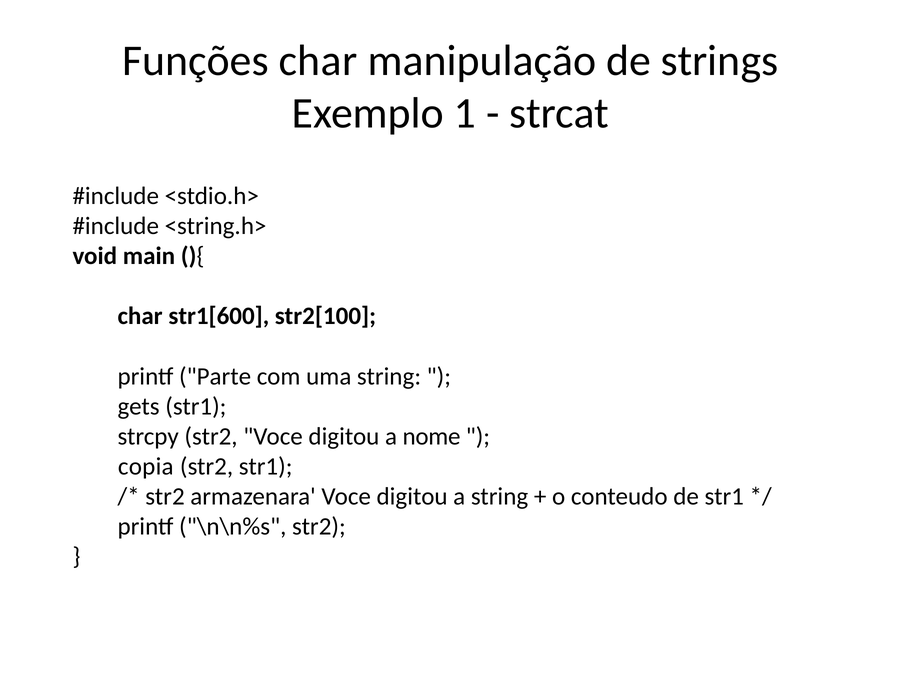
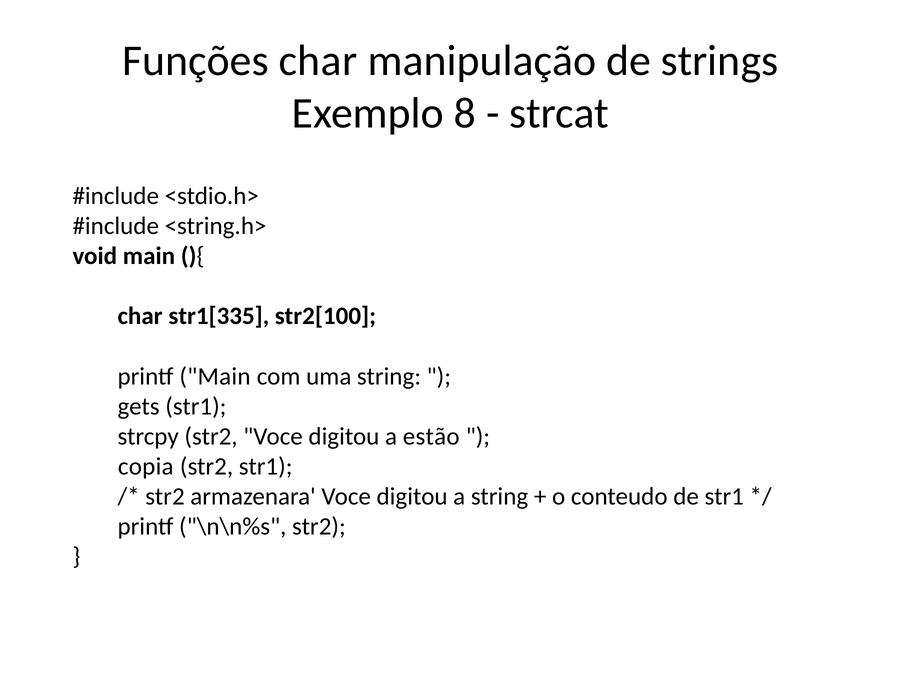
1: 1 -> 8
str1[600: str1[600 -> str1[335
printf Parte: Parte -> Main
nome: nome -> estão
